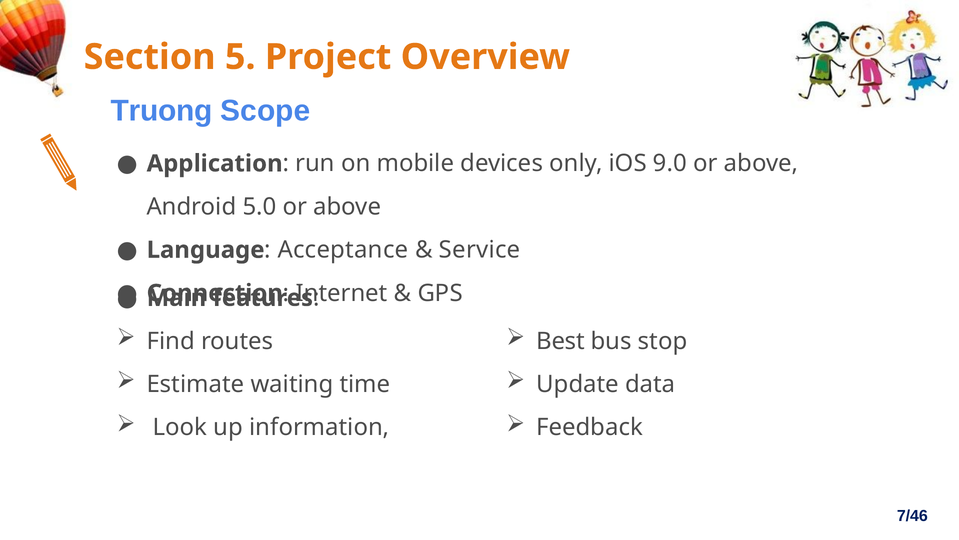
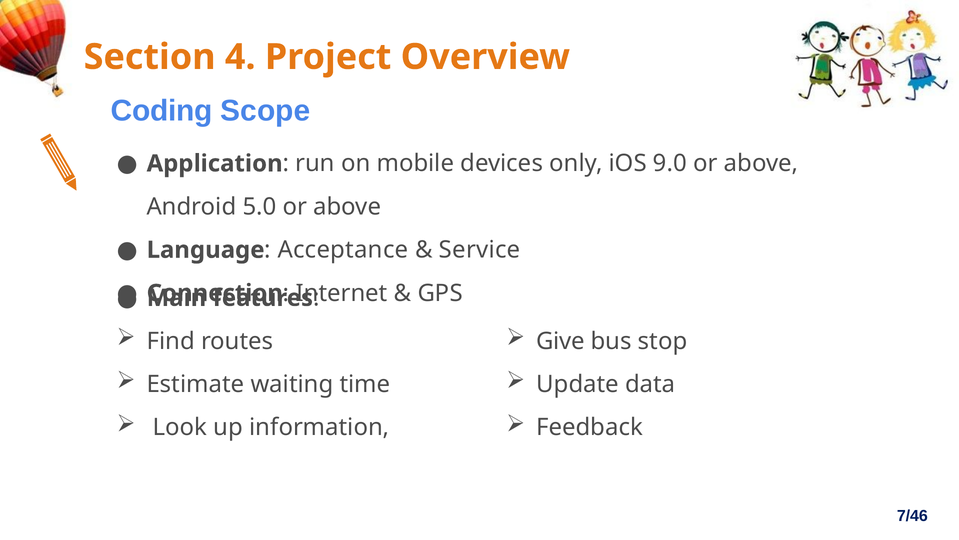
5: 5 -> 4
Truong: Truong -> Coding
Best: Best -> Give
